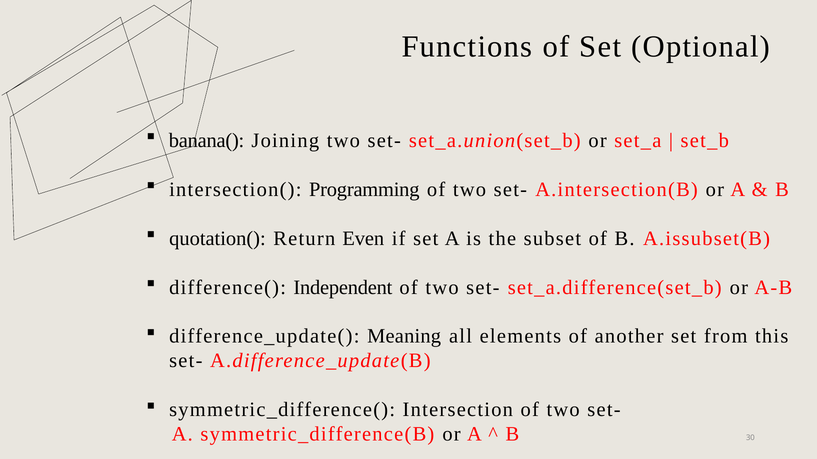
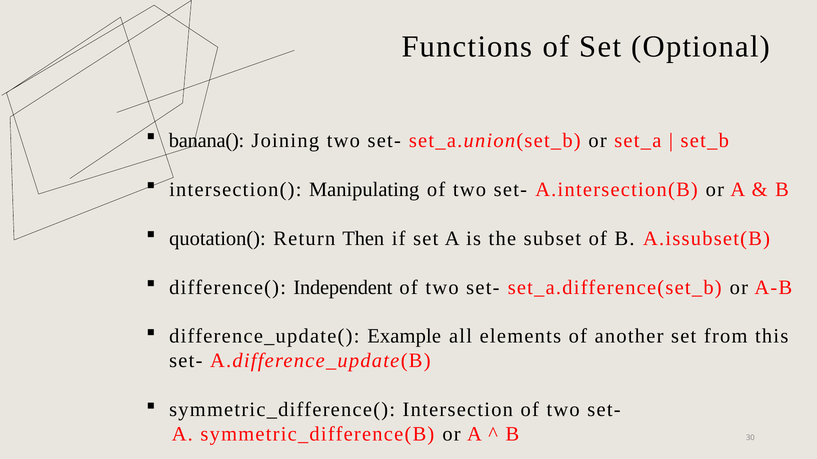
Programming: Programming -> Manipulating
Even: Even -> Then
Meaning: Meaning -> Example
